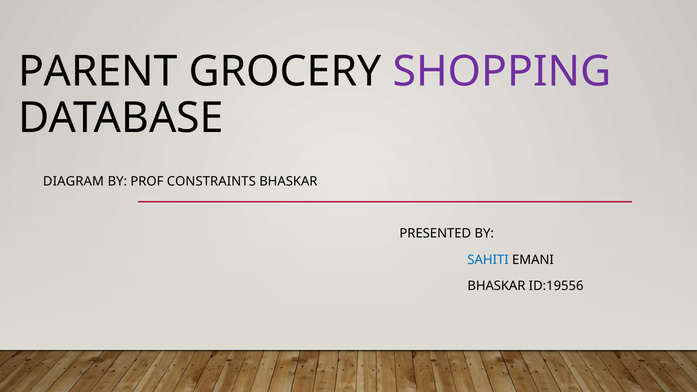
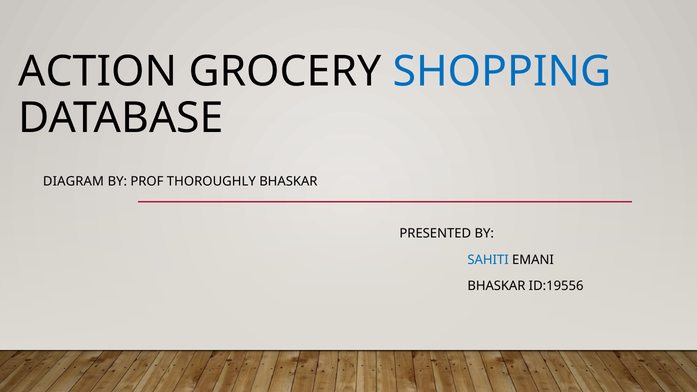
PARENT: PARENT -> ACTION
SHOPPING colour: purple -> blue
CONSTRAINTS: CONSTRAINTS -> THOROUGHLY
